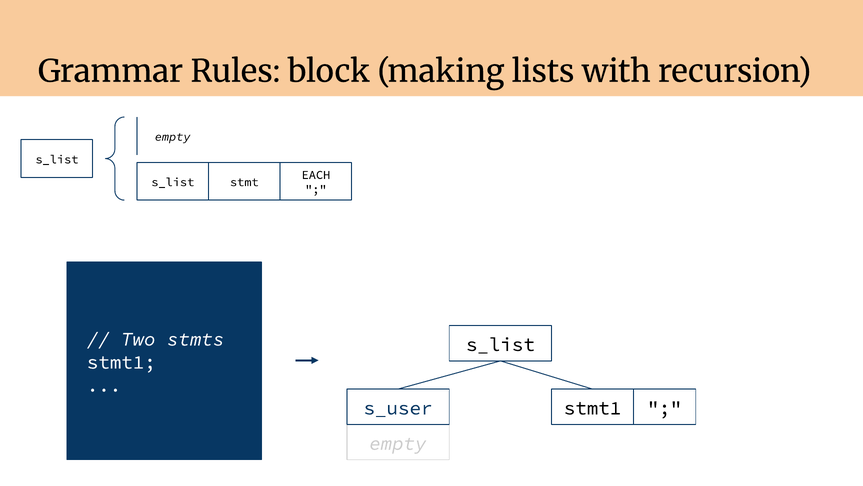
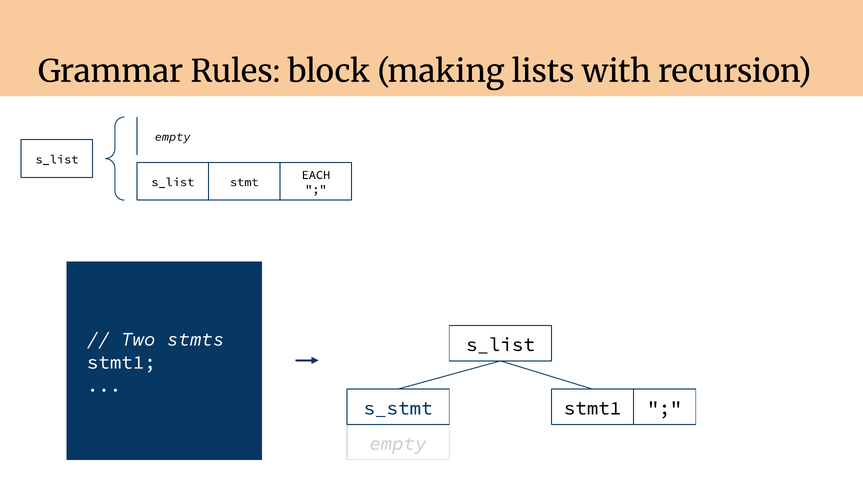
s_user: s_user -> s_stmt
